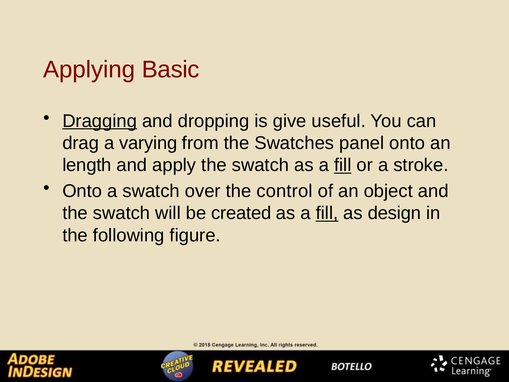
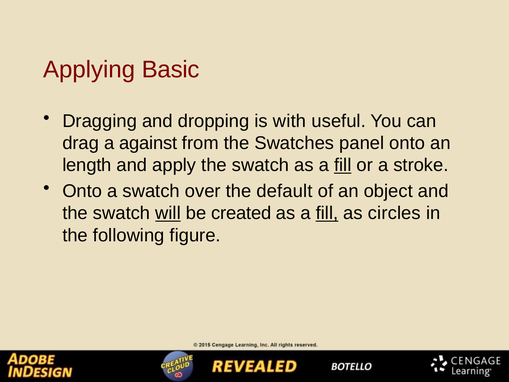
Dragging underline: present -> none
give: give -> with
varying: varying -> against
control: control -> default
will underline: none -> present
design: design -> circles
